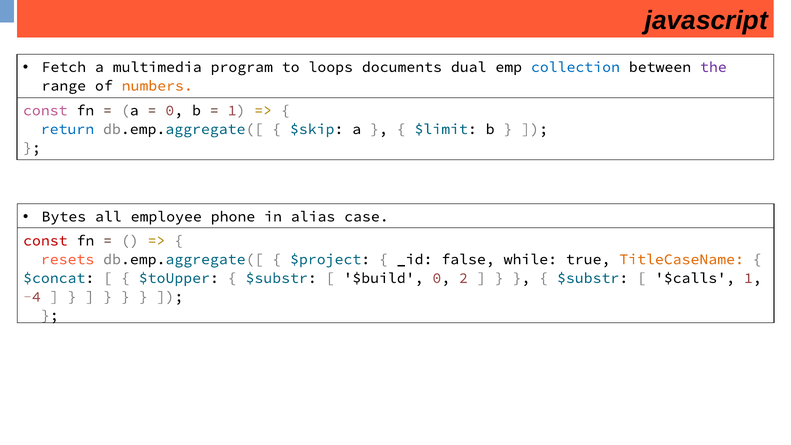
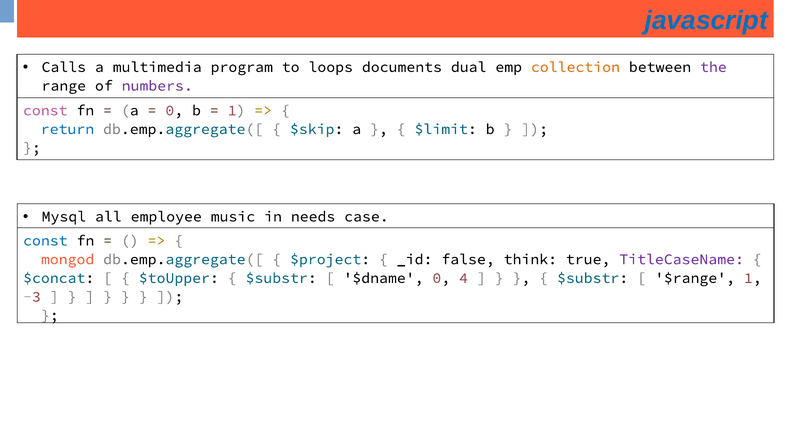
javascript colour: black -> blue
Fetch: Fetch -> Calls
collection at (575, 67) colour: blue -> orange
numbers colour: orange -> purple
Bytes: Bytes -> Mysql
phone: phone -> music
alias: alias -> needs
const at (45, 241) colour: red -> blue
resets: resets -> mongod
while: while -> think
TitleCaseName colour: orange -> purple
$build: $build -> $dname
2: 2 -> 4
$calls: $calls -> $range
-4: -4 -> -3
